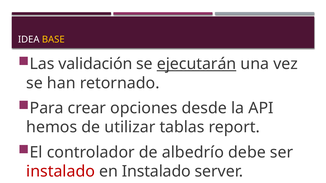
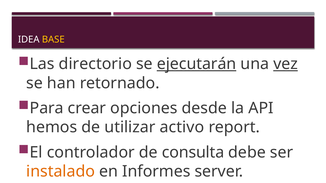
validación: validación -> directorio
vez underline: none -> present
tablas: tablas -> activo
albedrío: albedrío -> consulta
instalado at (61, 172) colour: red -> orange
en Instalado: Instalado -> Informes
